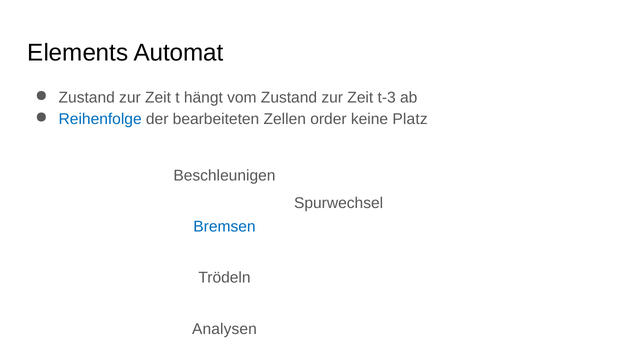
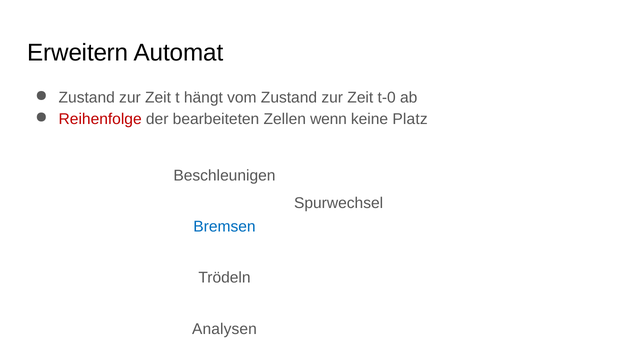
Elements: Elements -> Erweitern
t-3: t-3 -> t-0
Reihenfolge colour: blue -> red
order: order -> wenn
